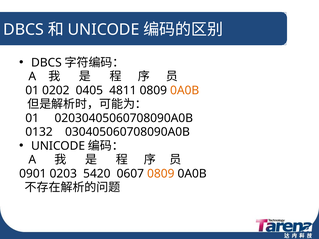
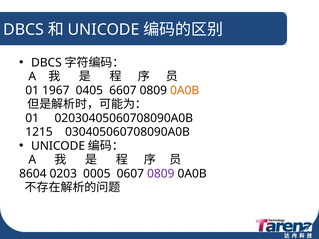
0202: 0202 -> 1967
4811: 4811 -> 6607
0132: 0132 -> 1215
0901: 0901 -> 8604
5420: 5420 -> 0005
0809 at (161, 174) colour: orange -> purple
